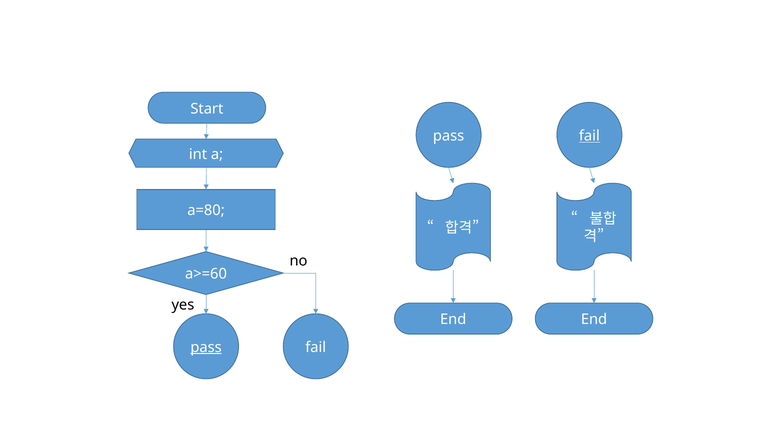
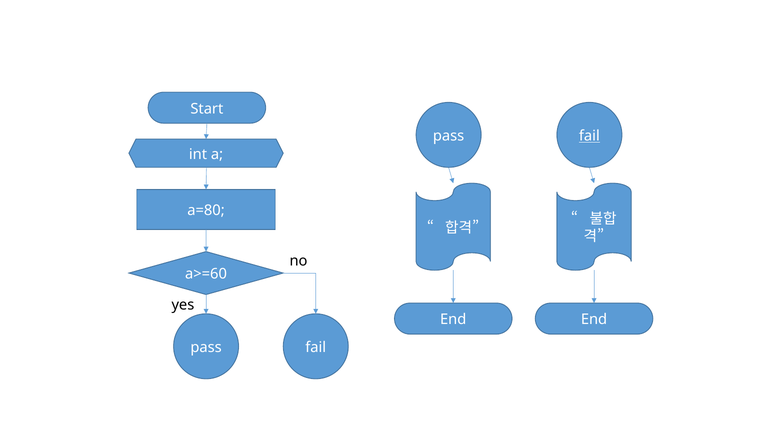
pass at (206, 347) underline: present -> none
